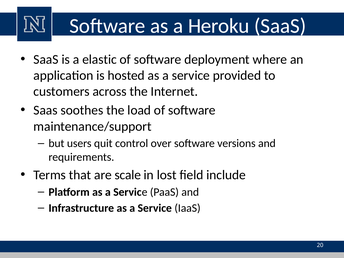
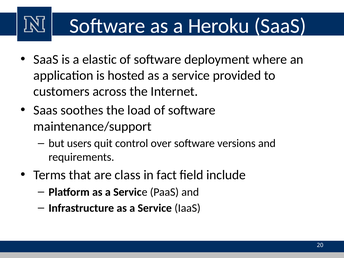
scale: scale -> class
lost: lost -> fact
